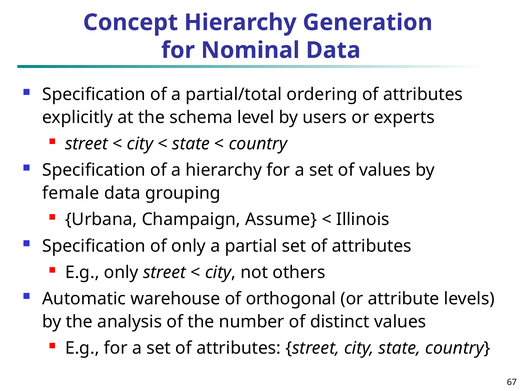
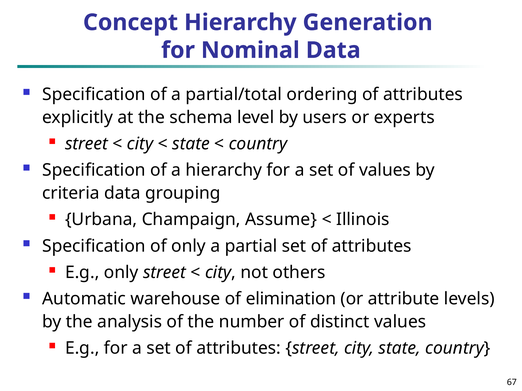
female: female -> criteria
orthogonal: orthogonal -> elimination
